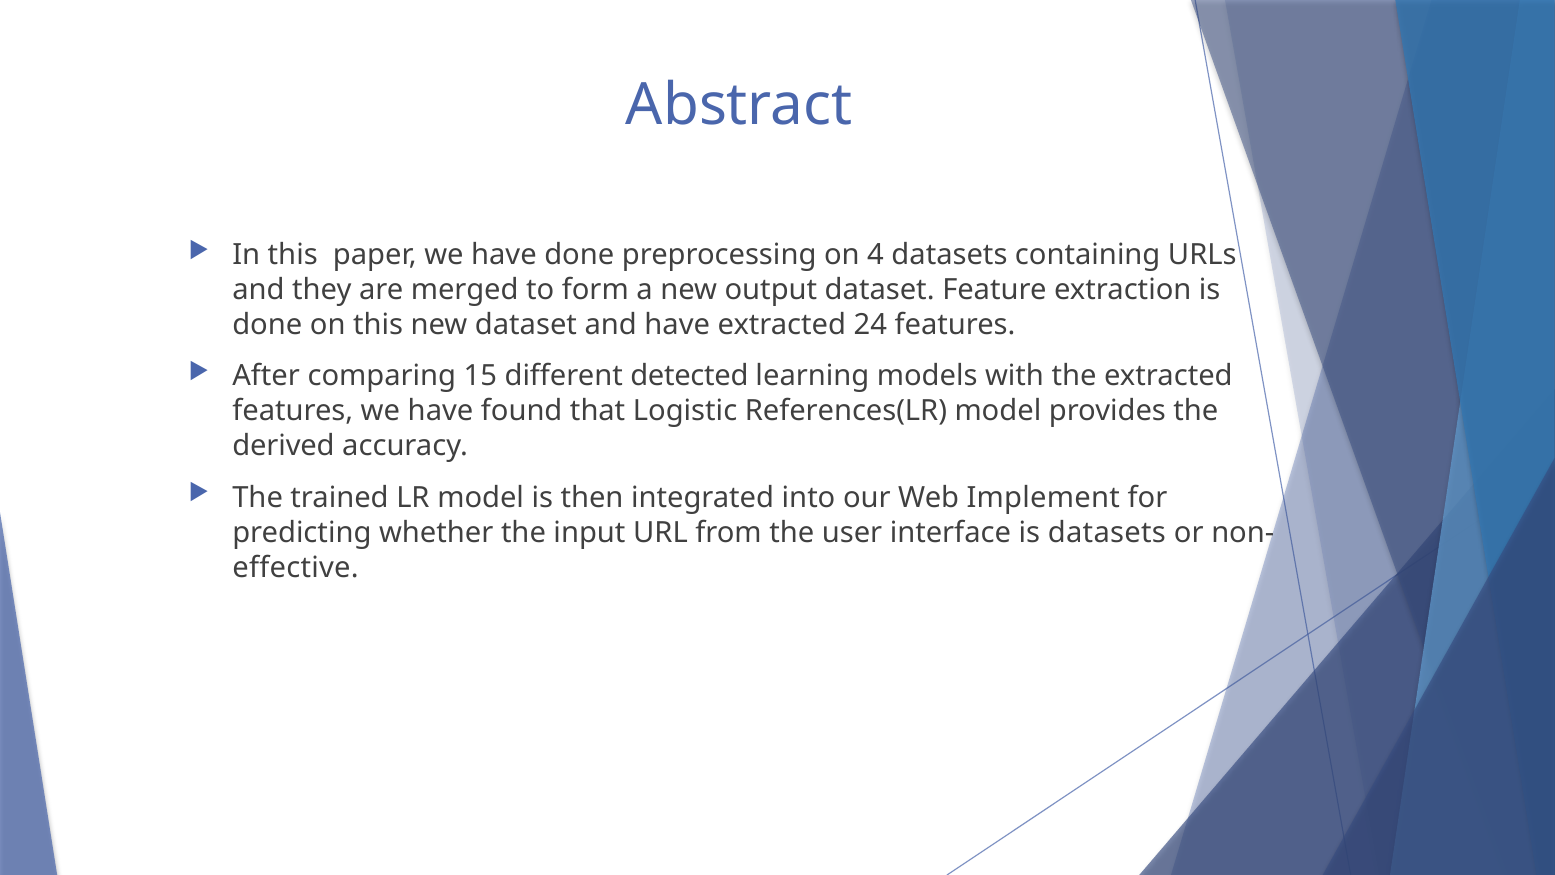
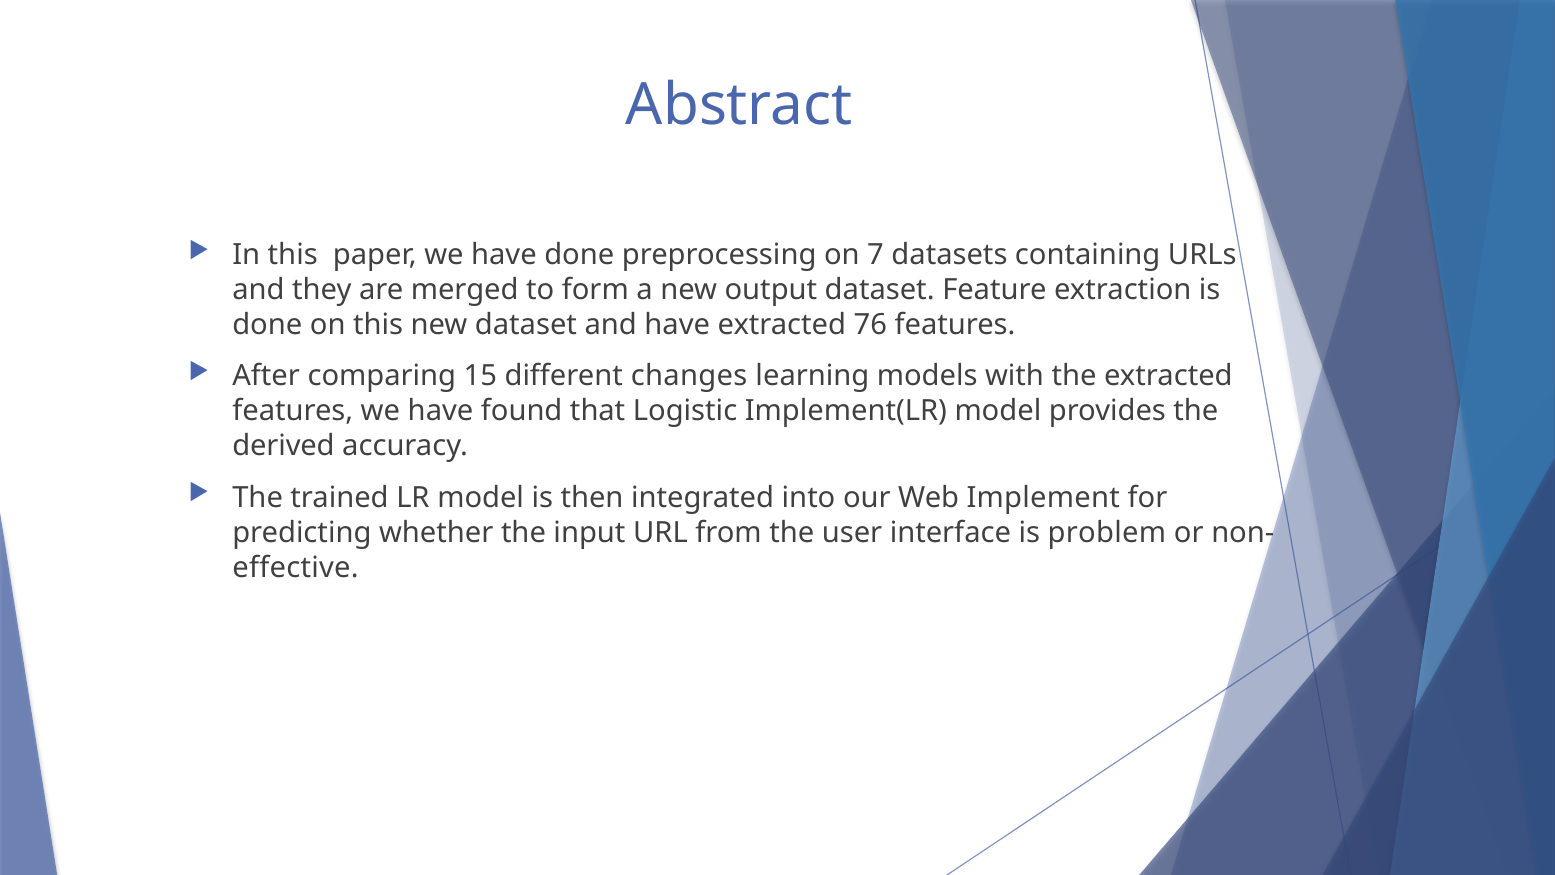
4: 4 -> 7
24: 24 -> 76
detected: detected -> changes
References(LR: References(LR -> Implement(LR
is datasets: datasets -> problem
